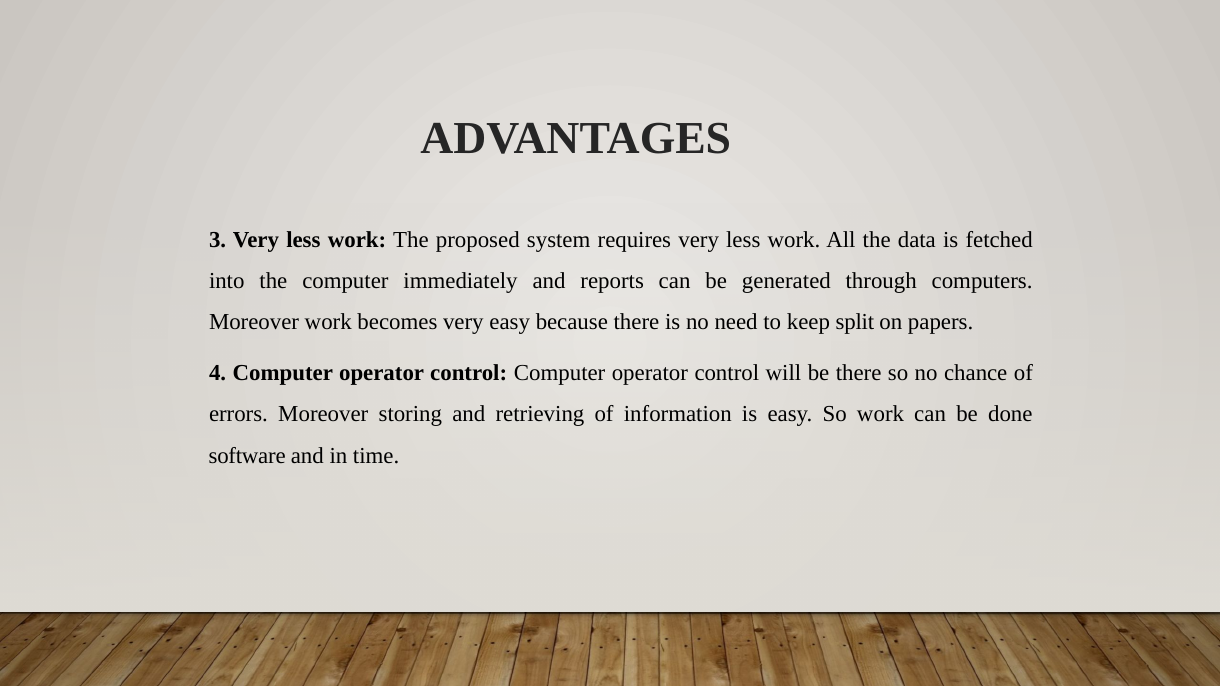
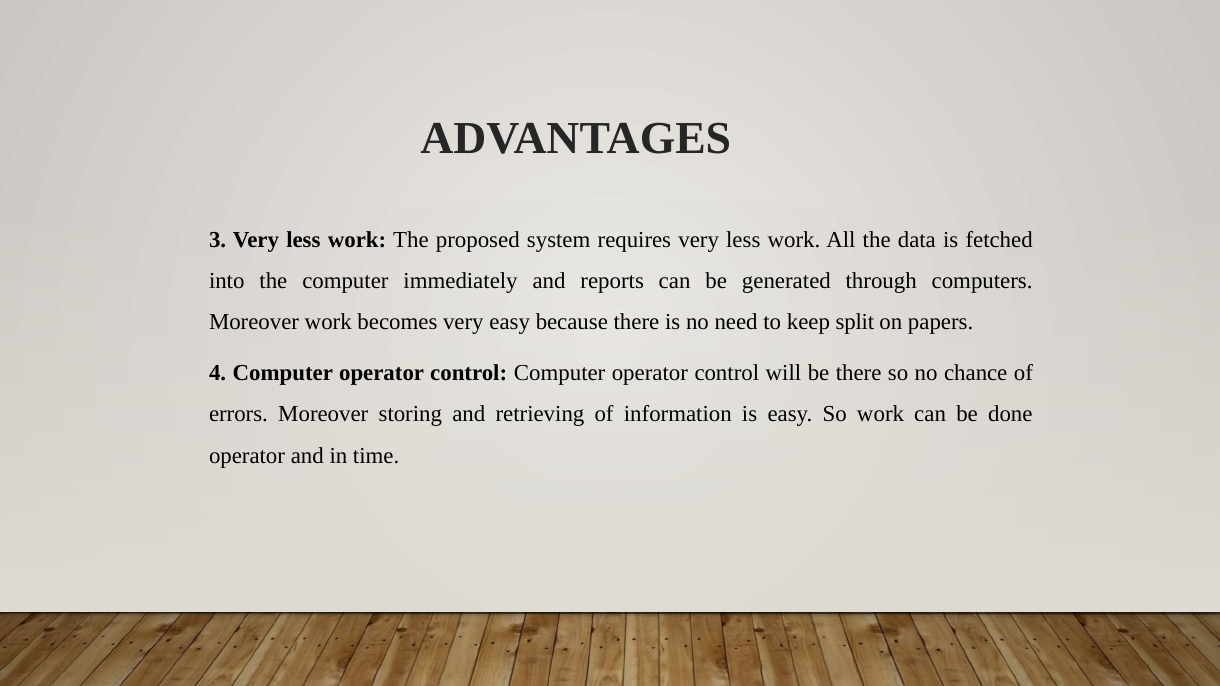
software at (247, 456): software -> operator
